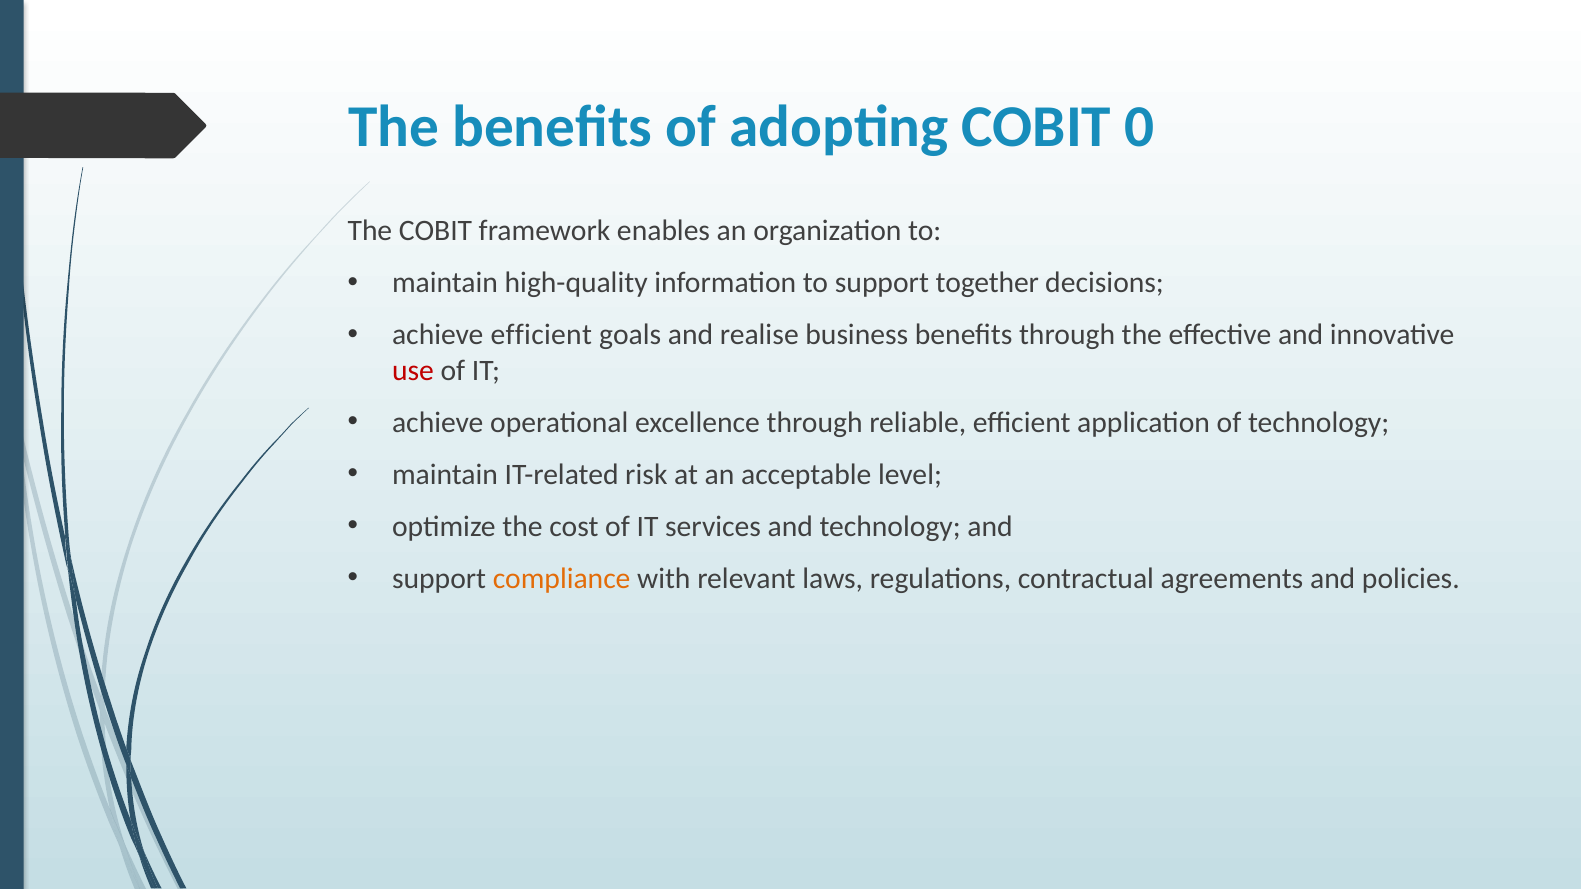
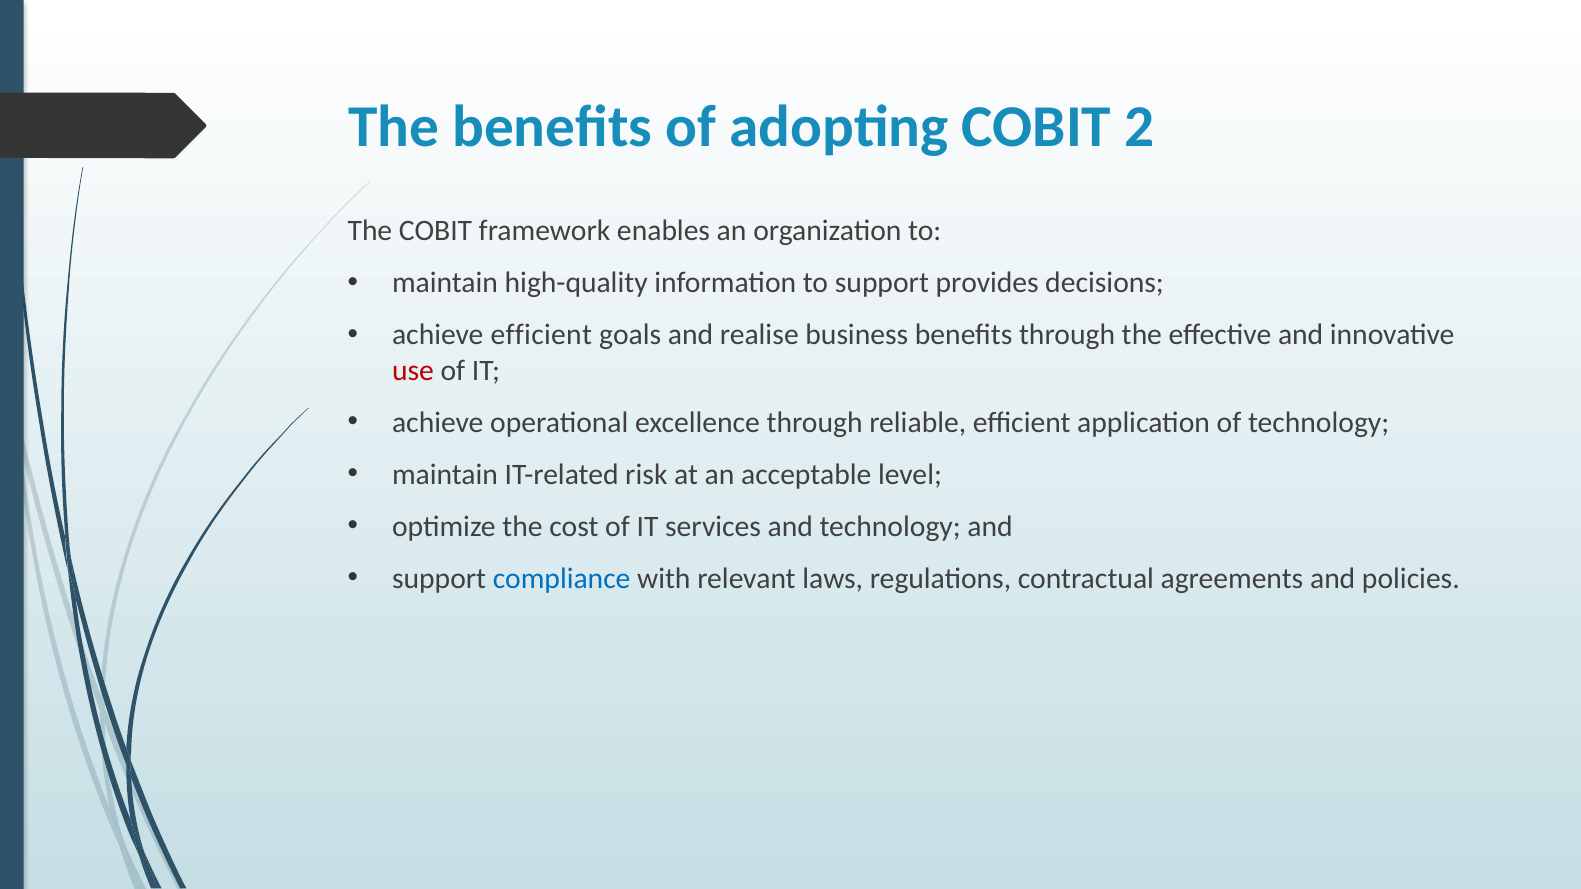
0: 0 -> 2
together: together -> provides
compliance colour: orange -> blue
